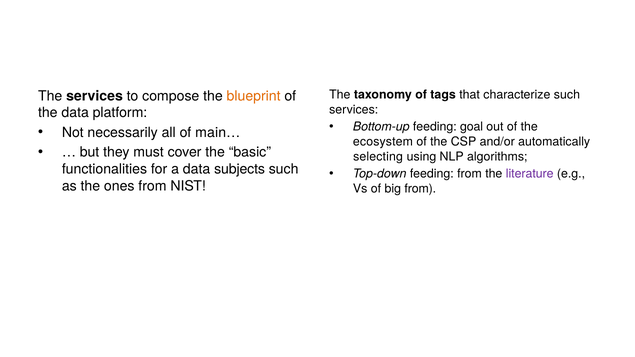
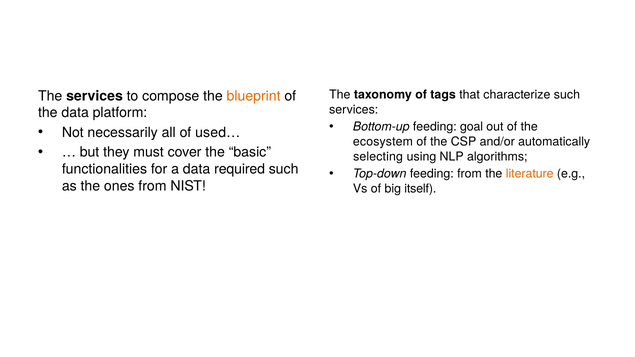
main…: main… -> used…
subjects: subjects -> required
literature colour: purple -> orange
big from: from -> itself
